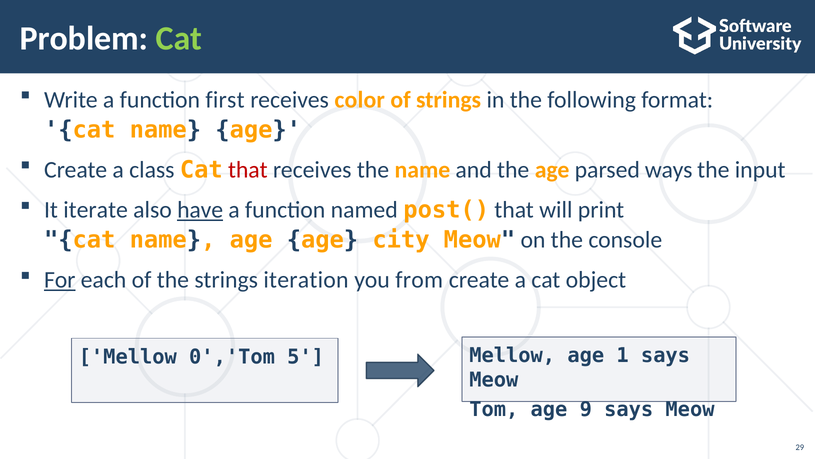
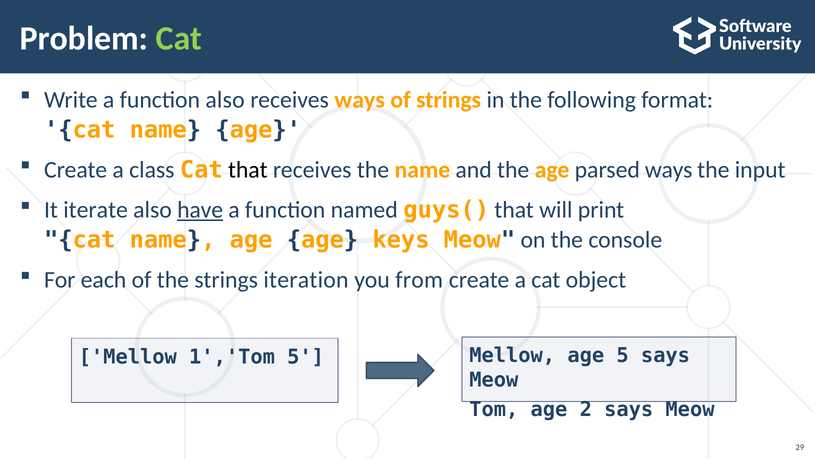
function first: first -> also
receives color: color -> ways
that at (248, 170) colour: red -> black
post(: post( -> guys(
city: city -> keys
For underline: present -> none
0','Tom: 0','Tom -> 1','Tom
age 1: 1 -> 5
9: 9 -> 2
